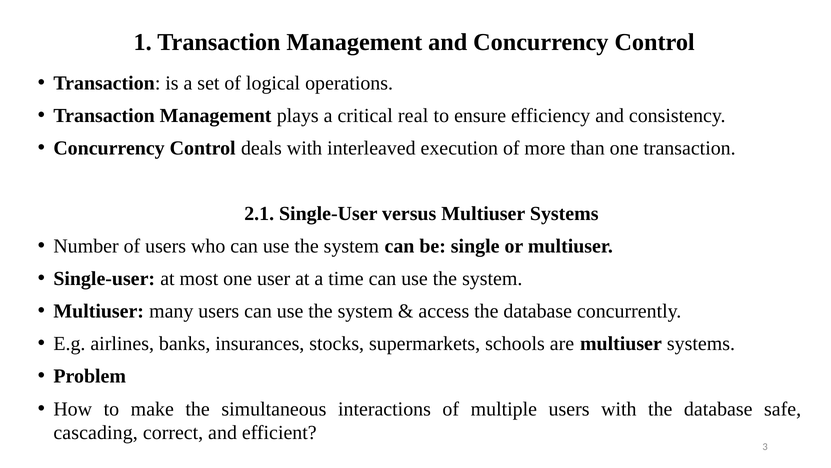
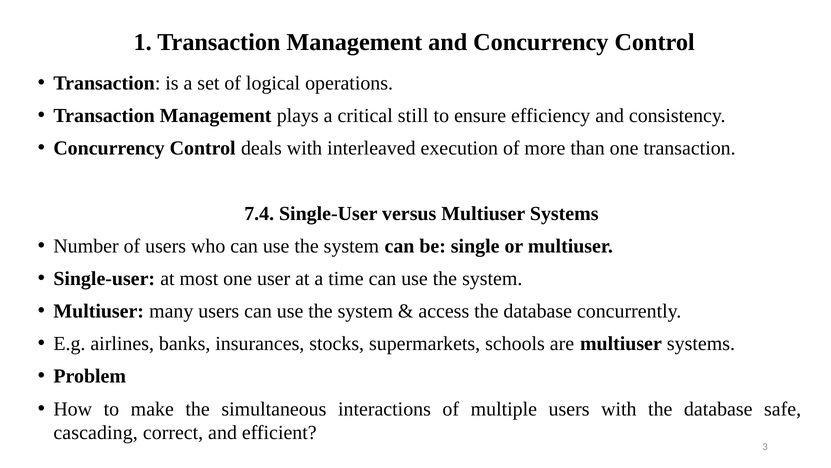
real: real -> still
2.1: 2.1 -> 7.4
